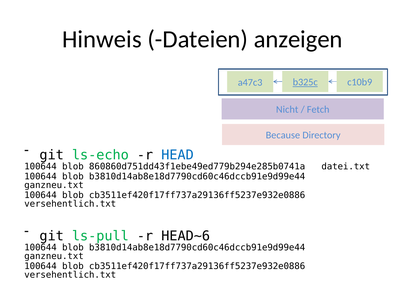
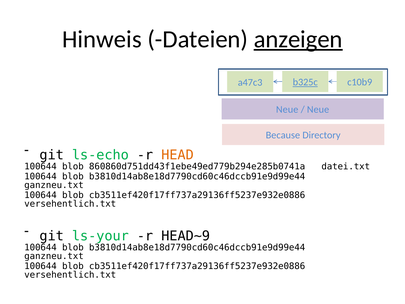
anzeigen underline: none -> present
Nicht at (287, 110): Nicht -> Neue
Fetch at (318, 110): Fetch -> Neue
HEAD colour: blue -> orange
ls-pull: ls-pull -> ls-your
HEAD~6: HEAD~6 -> HEAD~9
